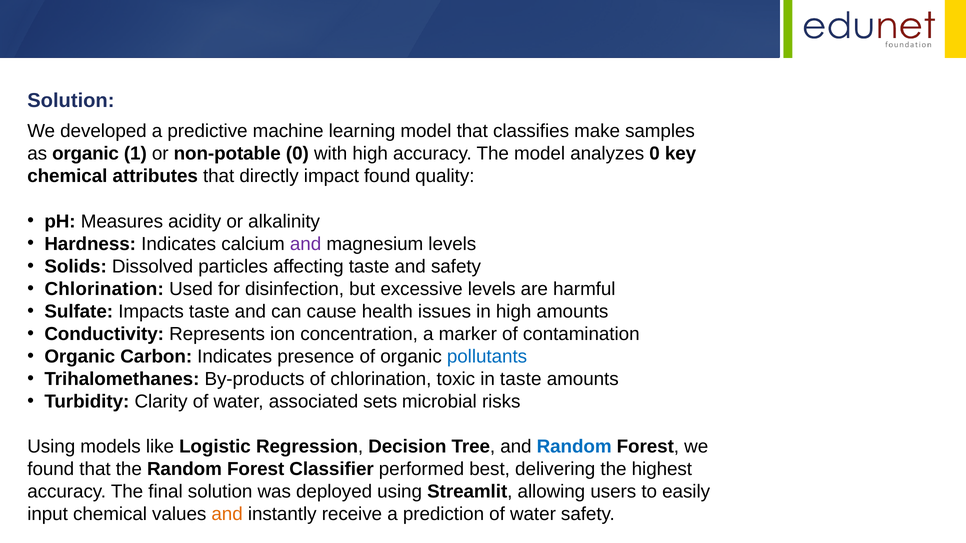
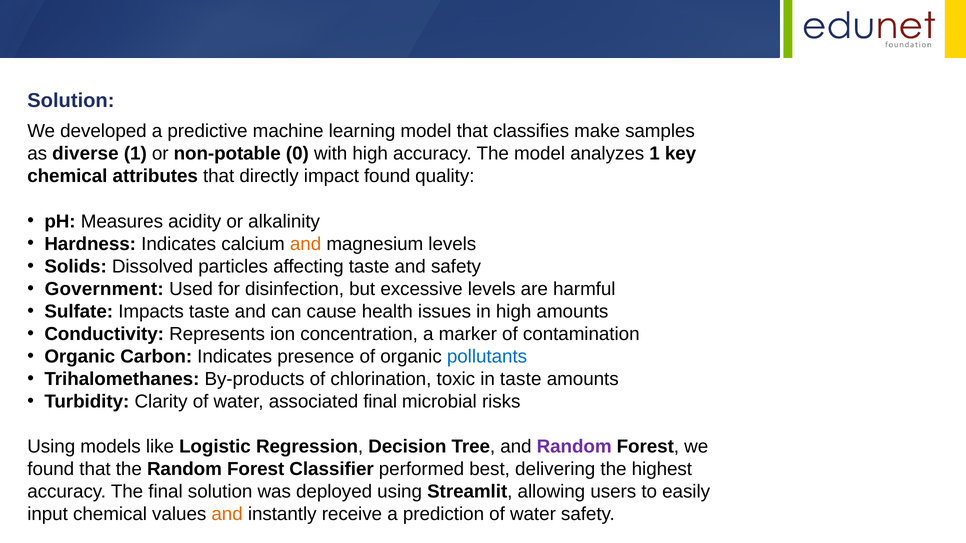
as organic: organic -> diverse
analyzes 0: 0 -> 1
and at (306, 244) colour: purple -> orange
Chlorination at (104, 289): Chlorination -> Government
associated sets: sets -> final
Random at (574, 447) colour: blue -> purple
